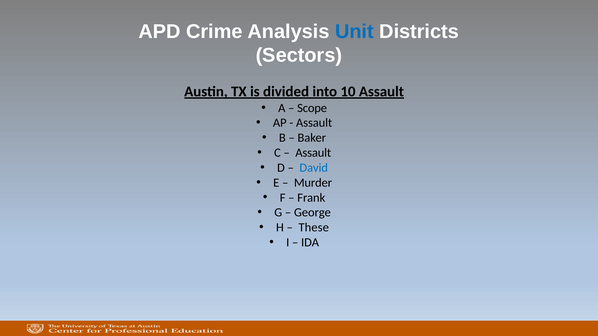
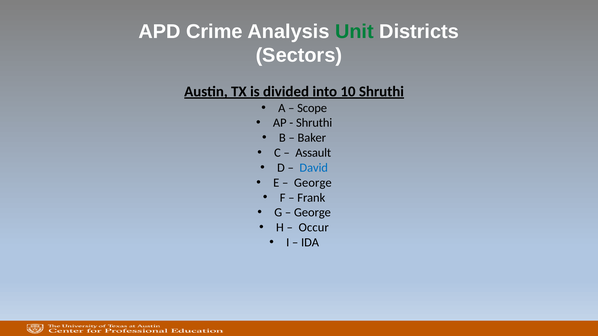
Unit colour: blue -> green
10 Assault: Assault -> Shruthi
Assault at (314, 123): Assault -> Shruthi
Murder at (313, 183): Murder -> George
These: These -> Occur
